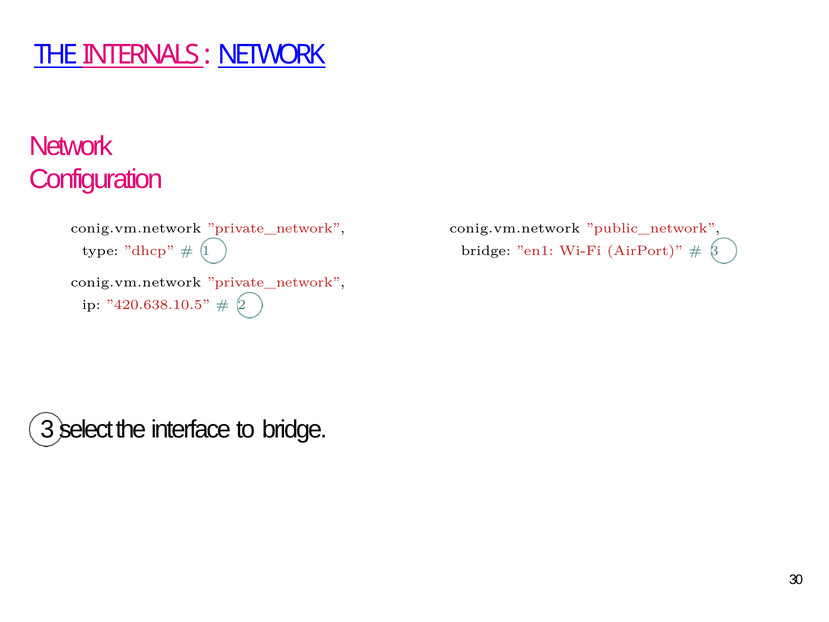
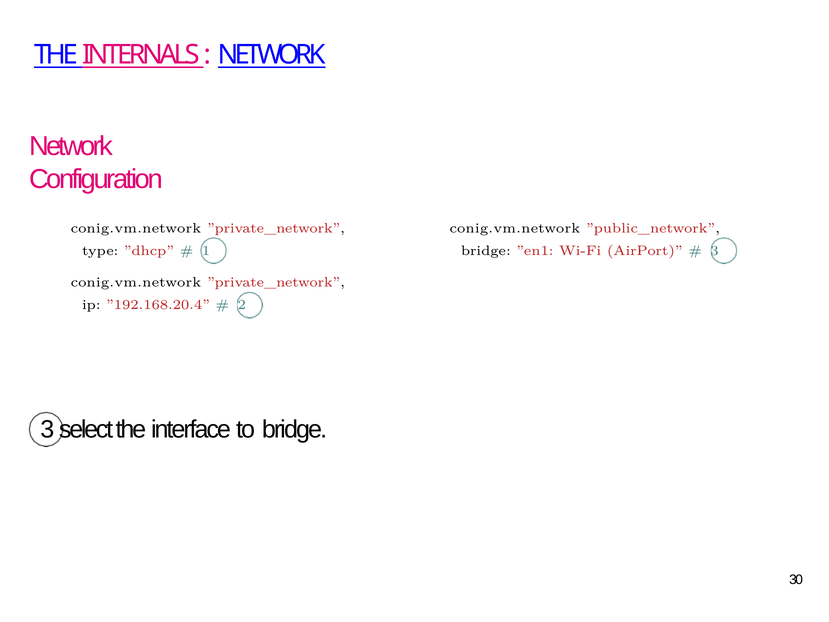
”420.638.10.5: ”420.638.10.5 -> ”192.168.20.4
